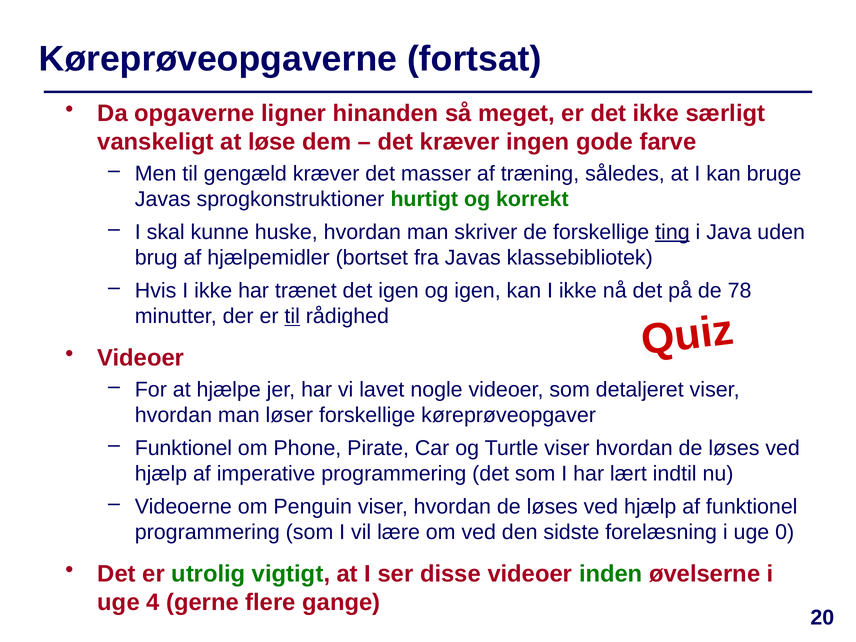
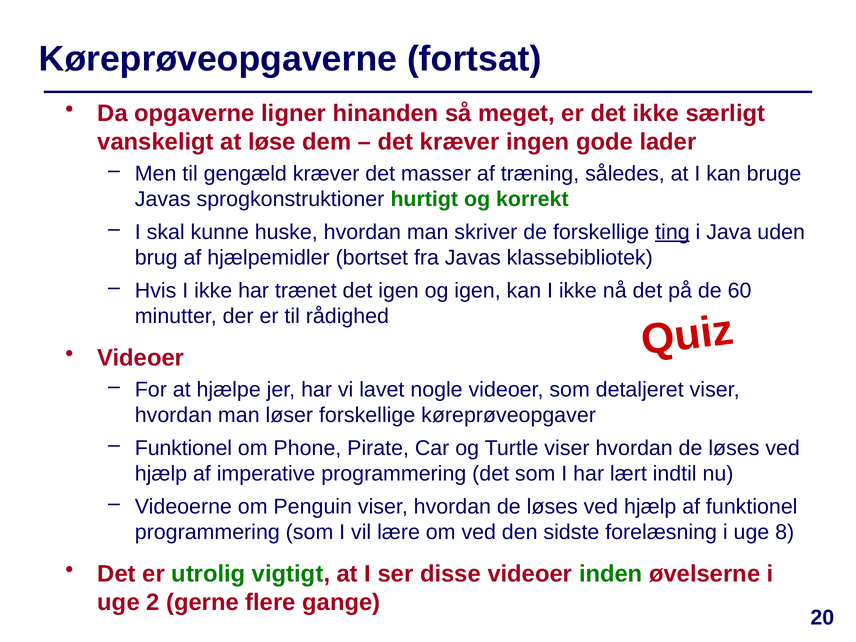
farve: farve -> lader
78: 78 -> 60
til at (292, 316) underline: present -> none
0: 0 -> 8
4: 4 -> 2
